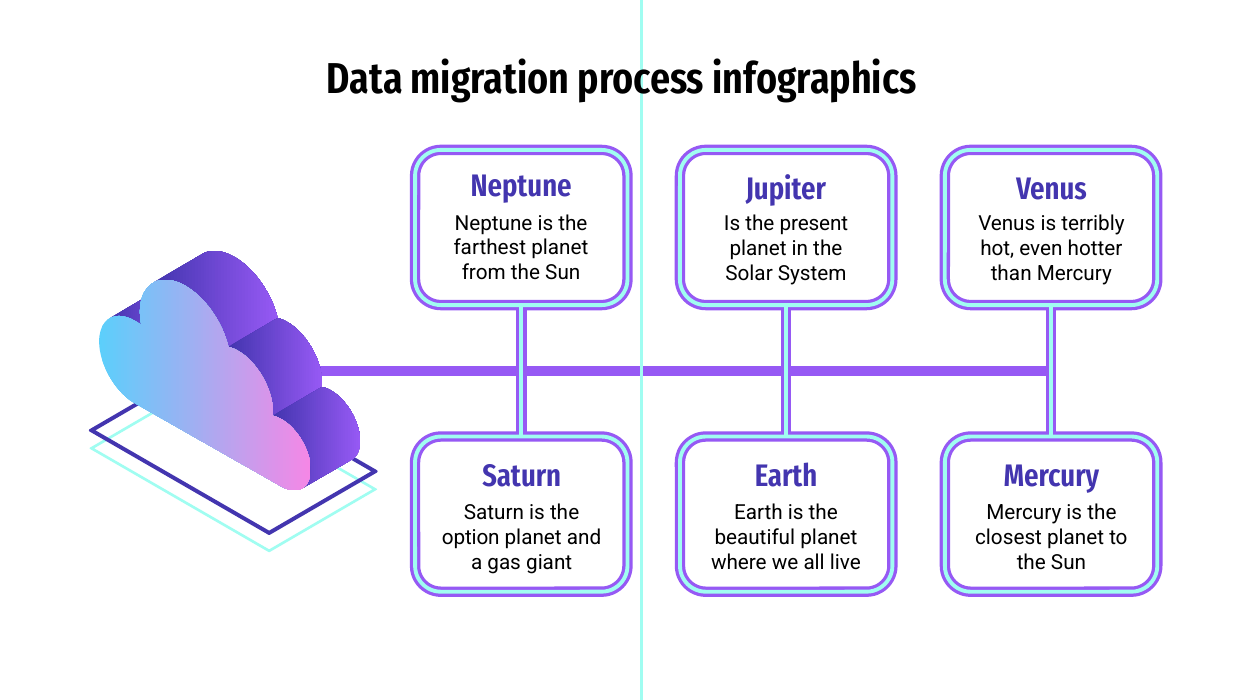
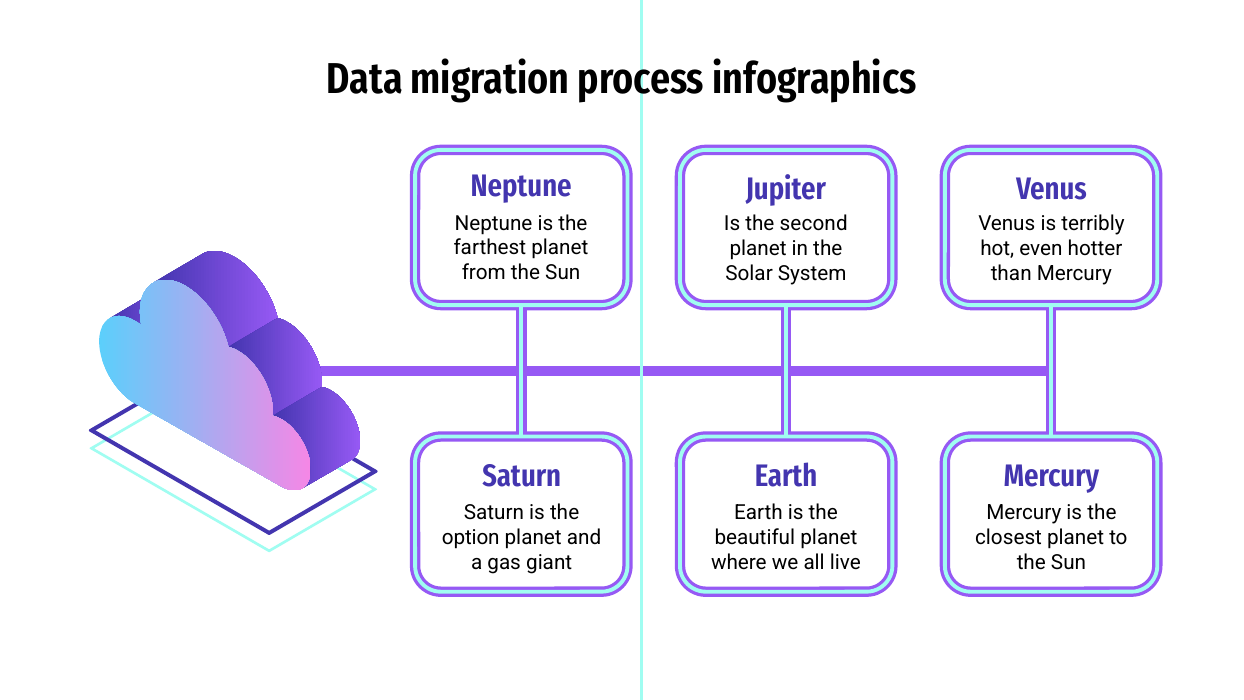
present: present -> second
